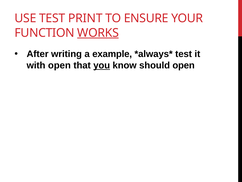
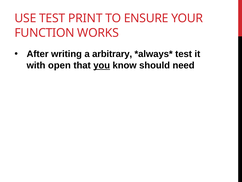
WORKS underline: present -> none
example: example -> arbitrary
should open: open -> need
